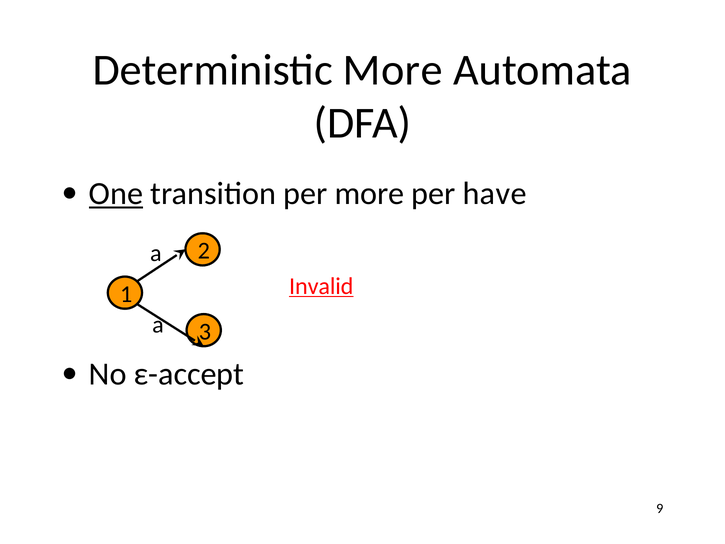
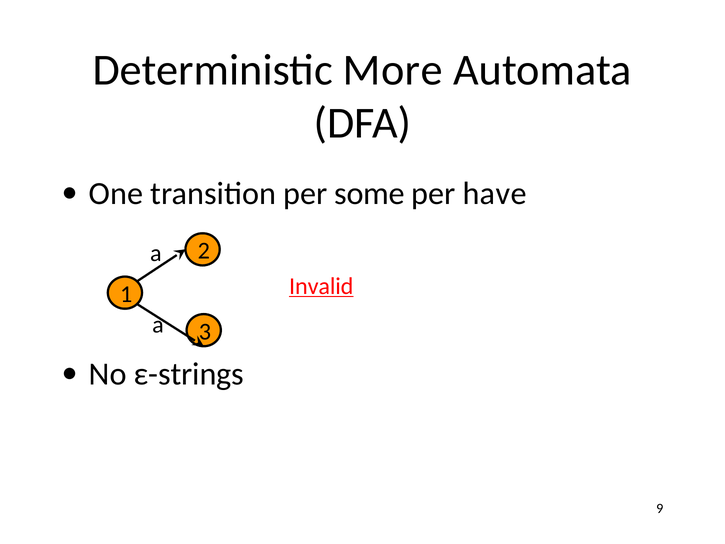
One underline: present -> none
per more: more -> some
ε-accept: ε-accept -> ε-strings
